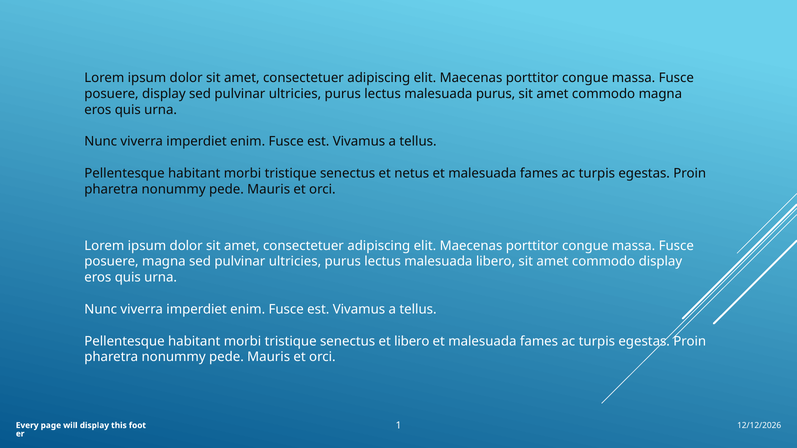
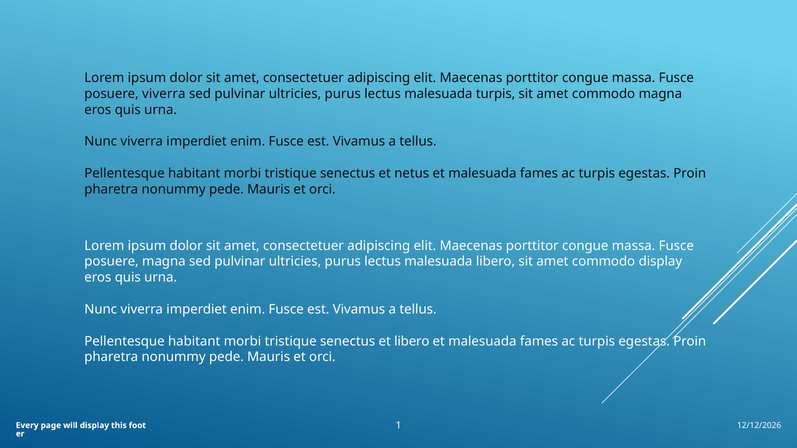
posuere display: display -> viverra
malesuada purus: purus -> turpis
